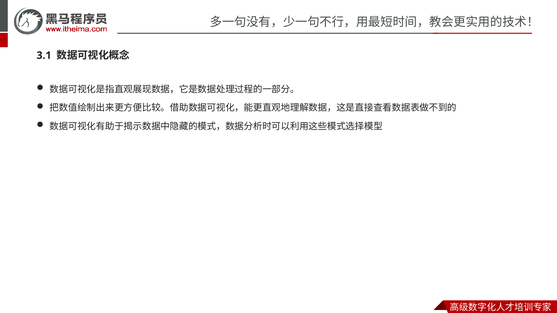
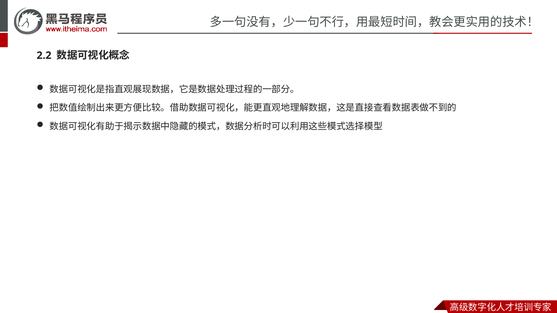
3.1: 3.1 -> 2.2
